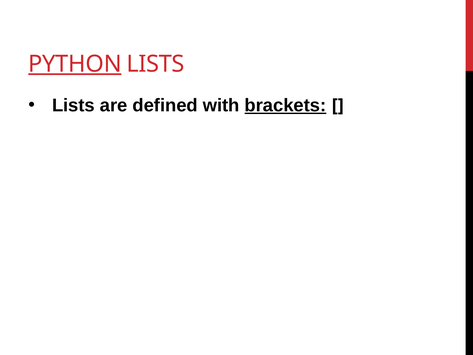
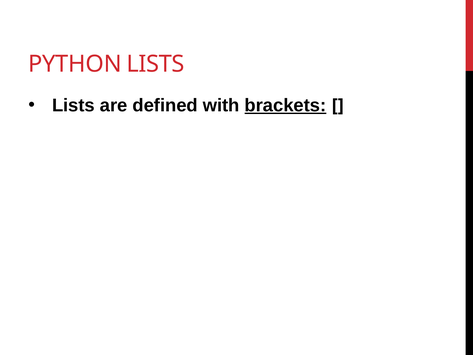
PYTHON underline: present -> none
